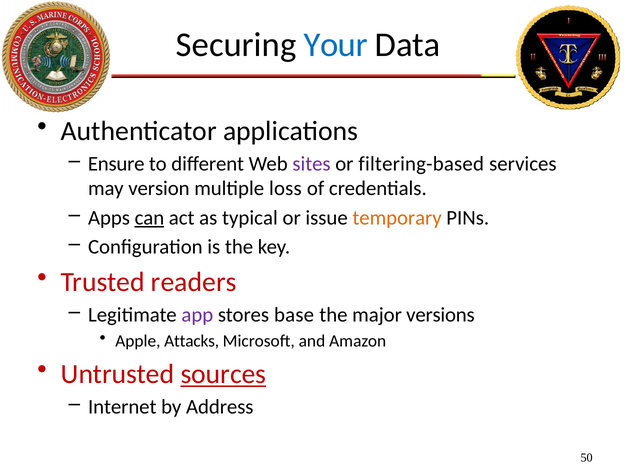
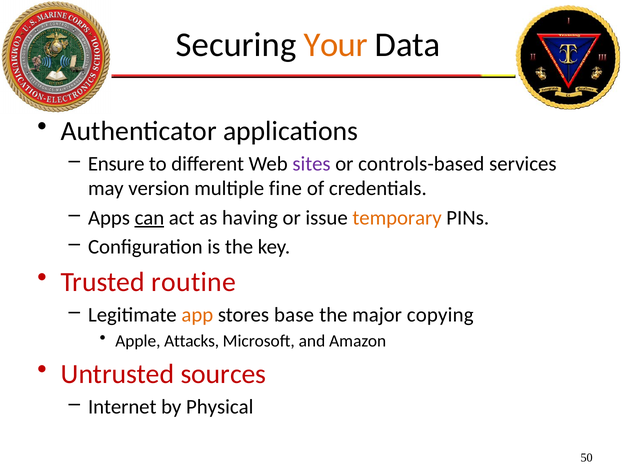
Your colour: blue -> orange
filtering-based: filtering-based -> controls-based
loss: loss -> fine
typical: typical -> having
readers: readers -> routine
app colour: purple -> orange
versions: versions -> copying
sources underline: present -> none
Address: Address -> Physical
